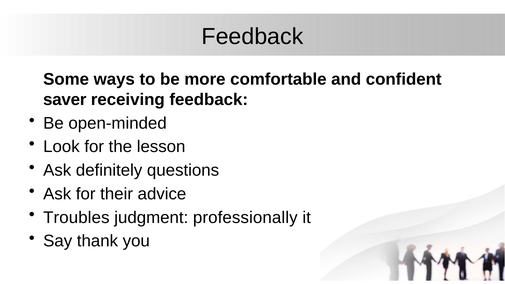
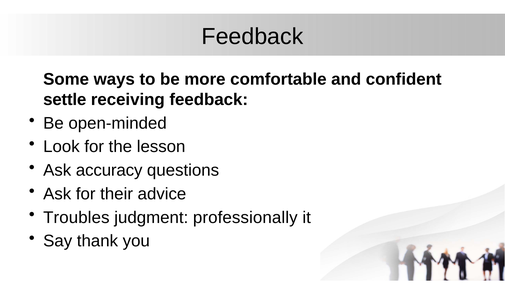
saver: saver -> settle
definitely: definitely -> accuracy
